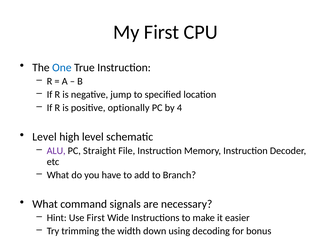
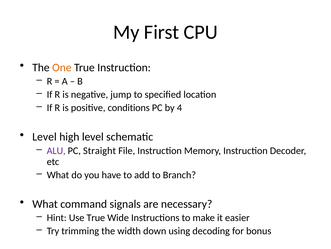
One colour: blue -> orange
optionally: optionally -> conditions
Use First: First -> True
